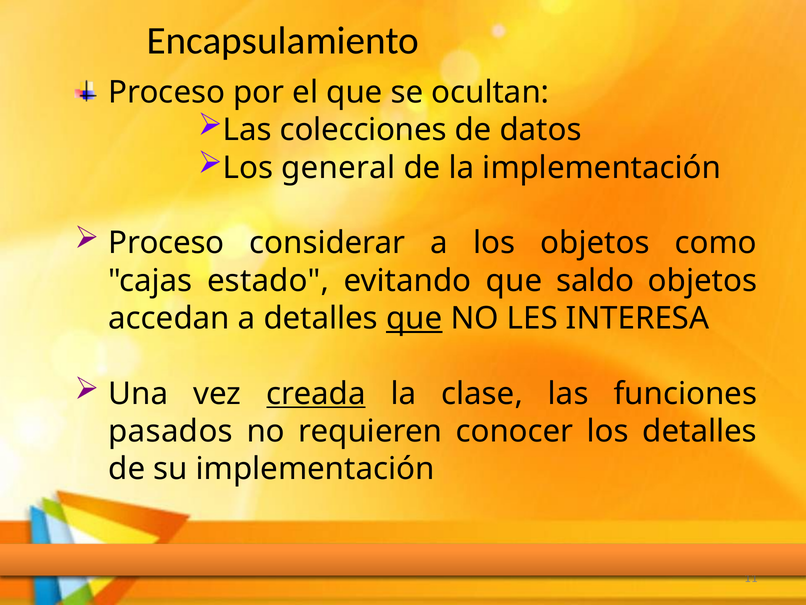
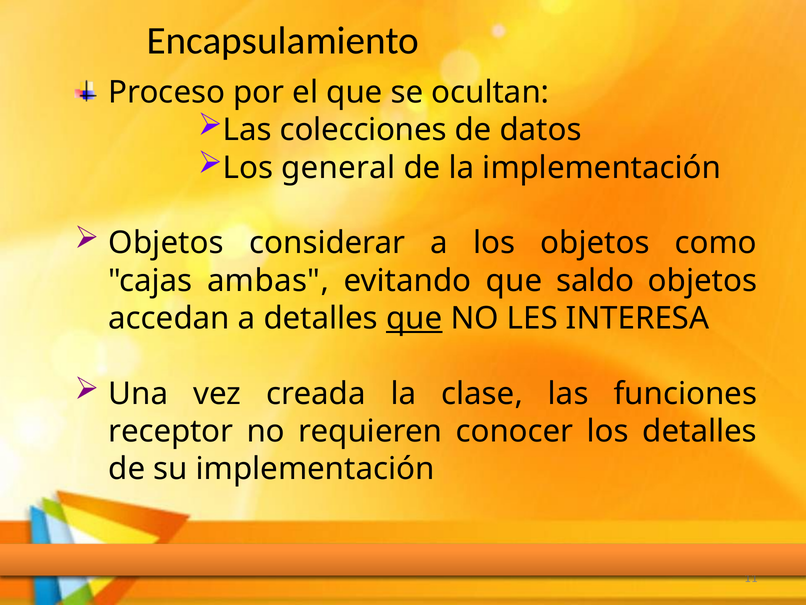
Proceso at (166, 243): Proceso -> Objetos
estado: estado -> ambas
creada underline: present -> none
pasados: pasados -> receptor
